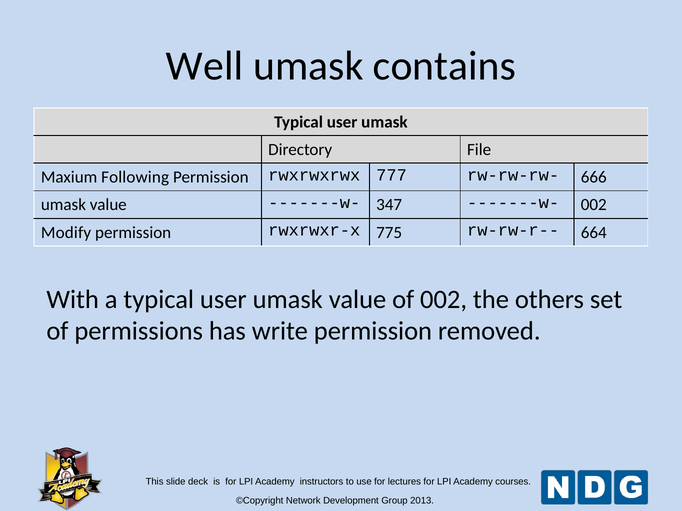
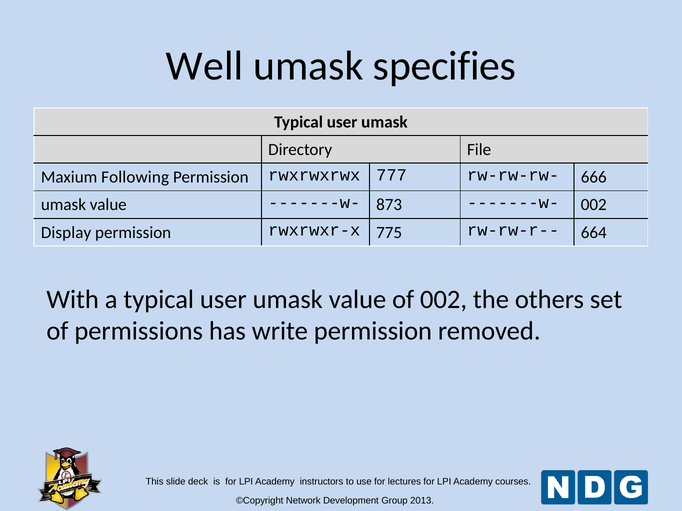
contains: contains -> specifies
347: 347 -> 873
Modify: Modify -> Display
